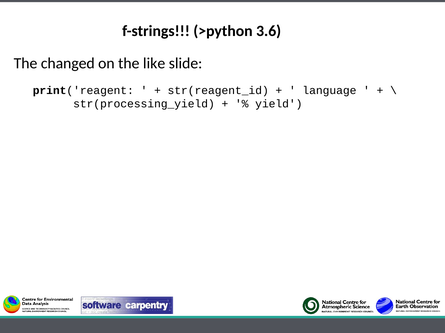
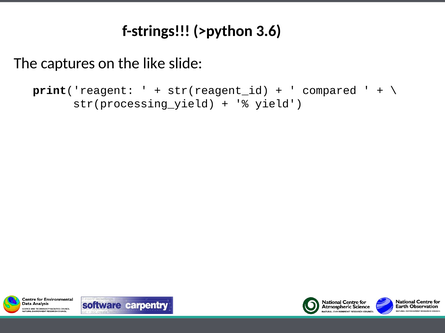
changed: changed -> captures
language: language -> compared
